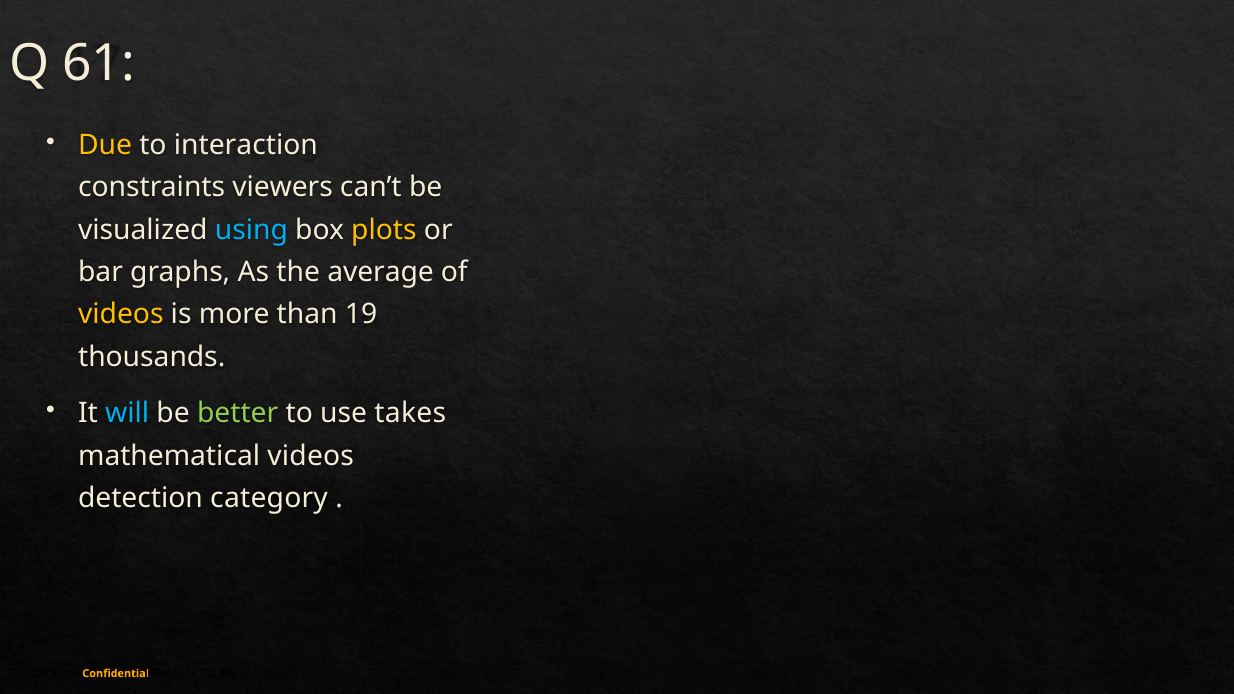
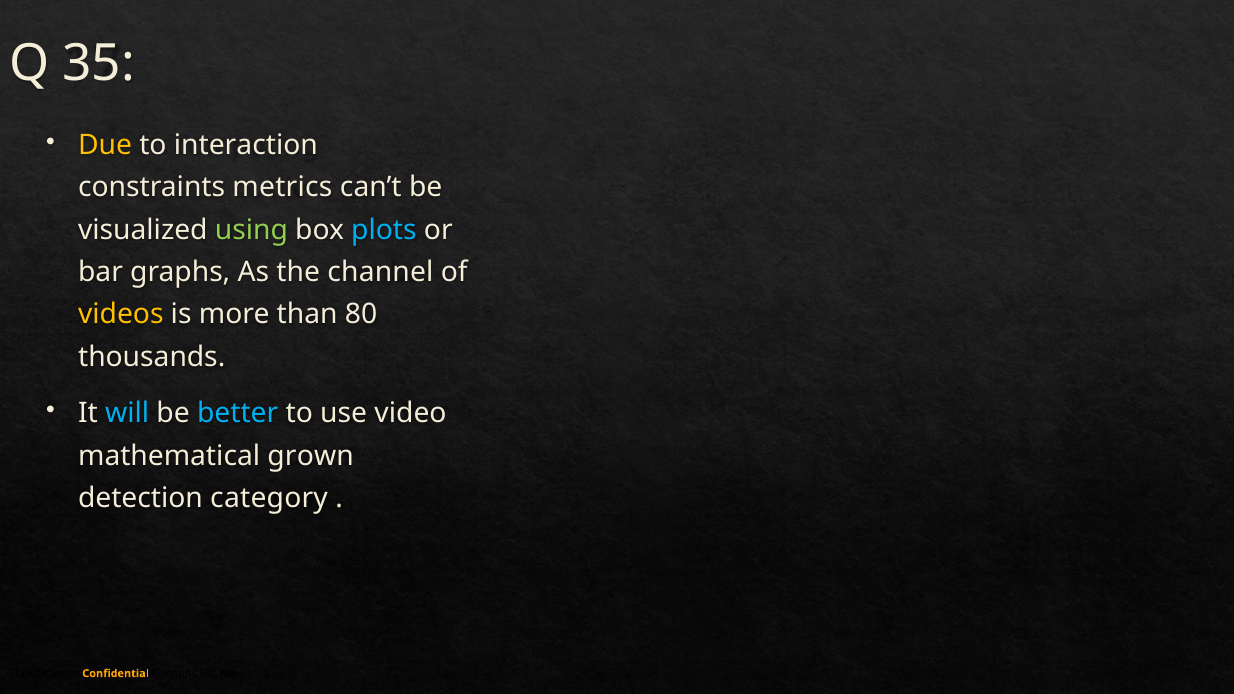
61: 61 -> 35
viewers: viewers -> metrics
using colour: light blue -> light green
plots colour: yellow -> light blue
average: average -> channel
19: 19 -> 80
better colour: light green -> light blue
takes: takes -> video
mathematical videos: videos -> grown
